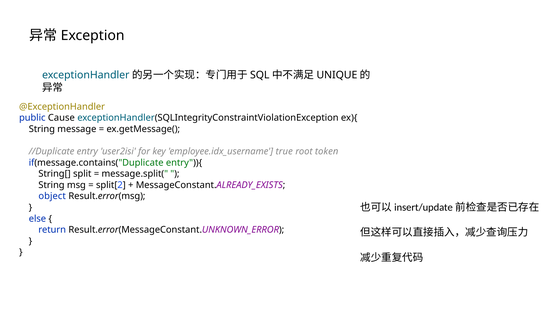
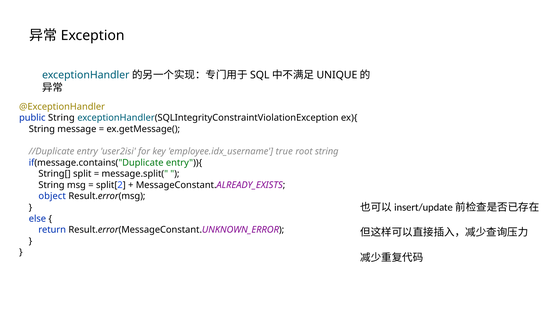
public Cause: Cause -> String
root token: token -> string
